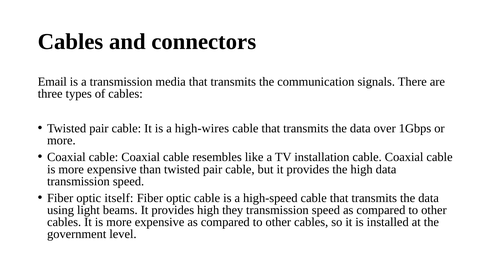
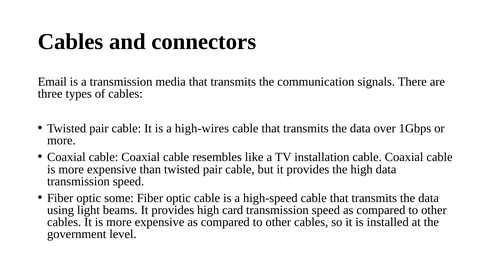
itself: itself -> some
they: they -> card
